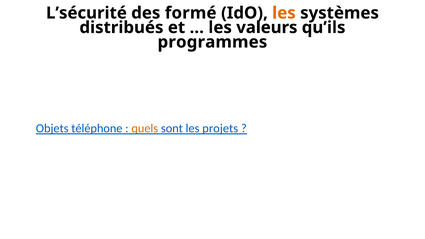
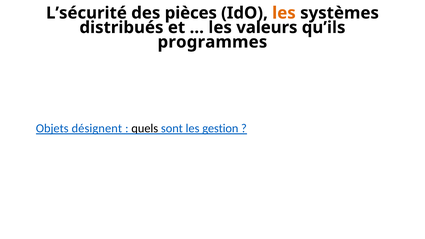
formé: formé -> pièces
téléphone: téléphone -> désignent
quels colour: orange -> black
projets: projets -> gestion
